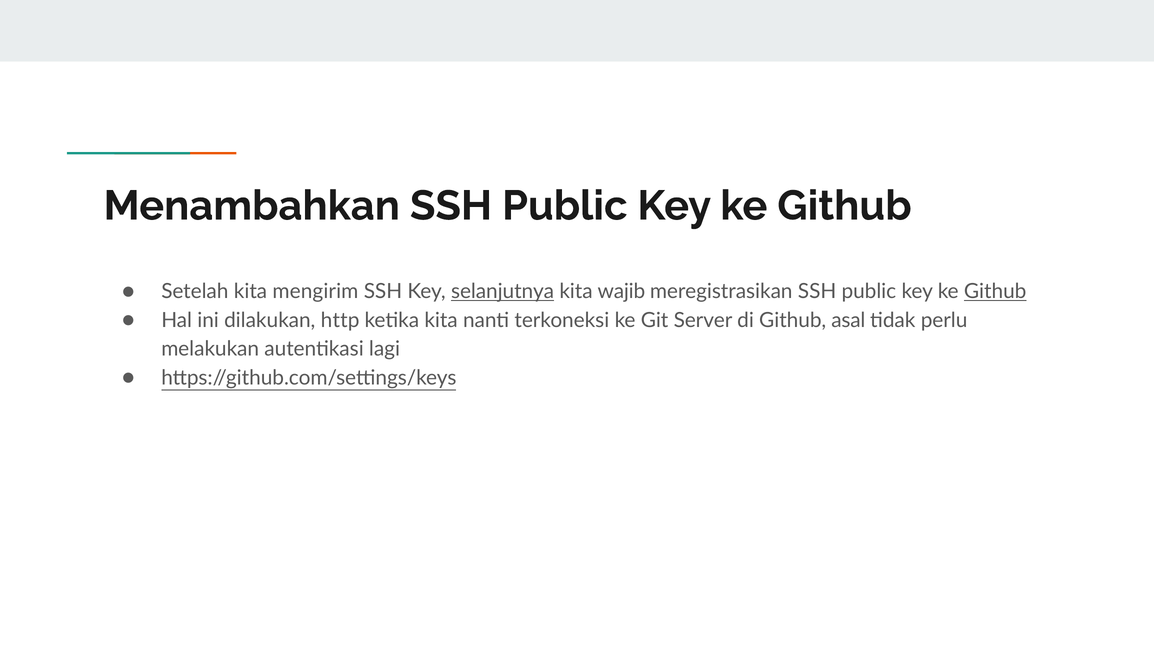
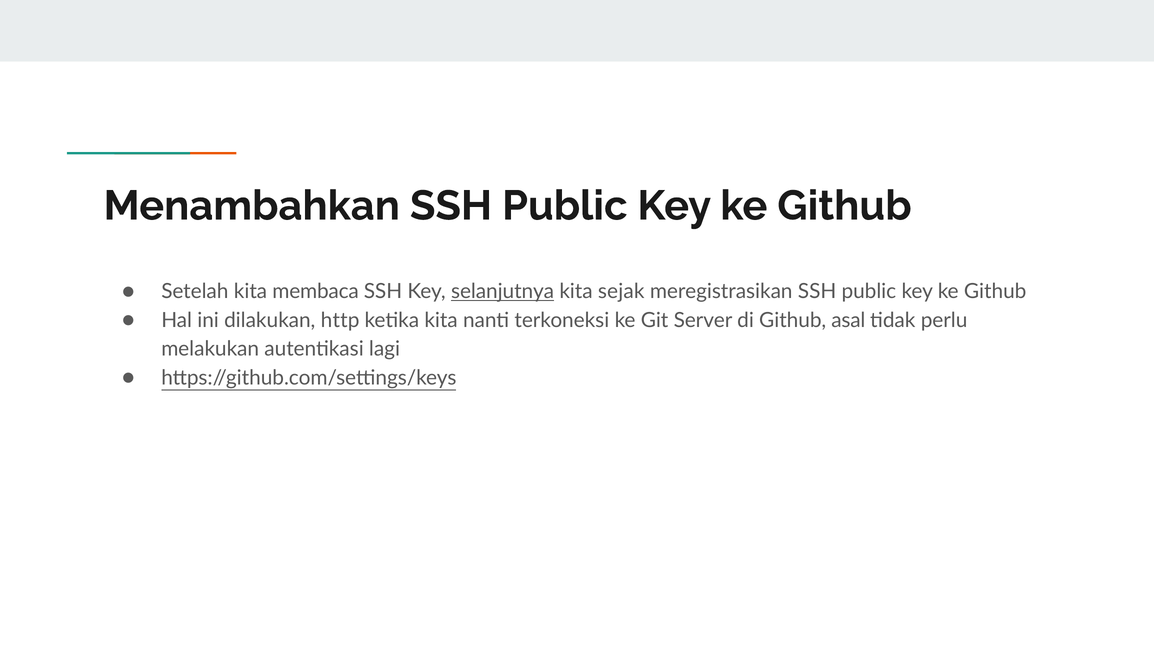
mengirim: mengirim -> membaca
wajib: wajib -> sejak
Github at (995, 292) underline: present -> none
